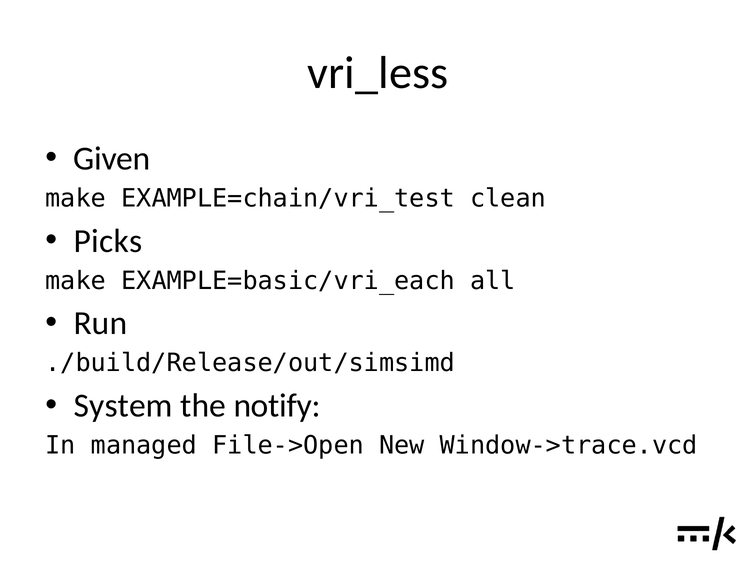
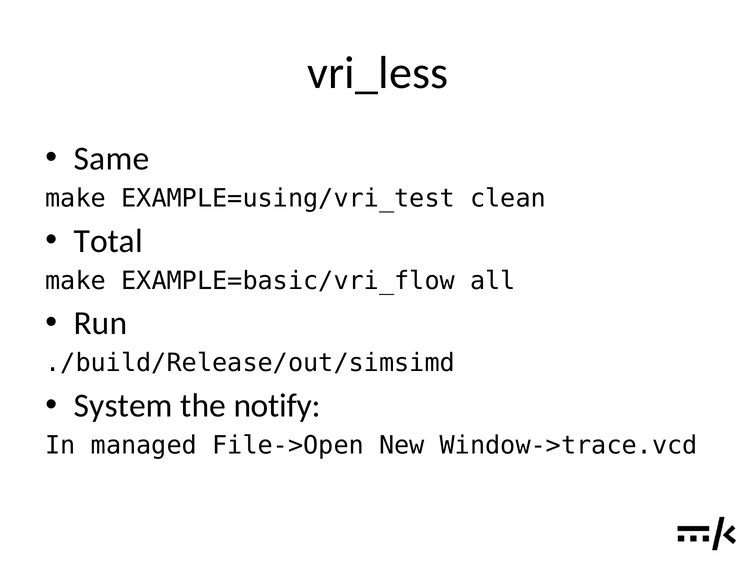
Given: Given -> Same
EXAMPLE=chain/vri_test: EXAMPLE=chain/vri_test -> EXAMPLE=using/vri_test
Picks: Picks -> Total
EXAMPLE=basic/vri_each: EXAMPLE=basic/vri_each -> EXAMPLE=basic/vri_flow
